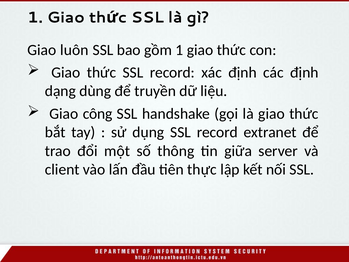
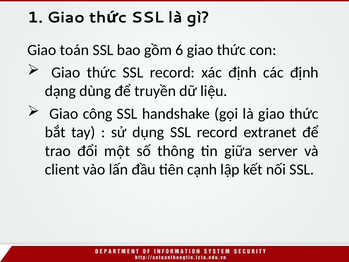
luôn: luôn -> toán
gồm 1: 1 -> 6
thực: thực -> cạnh
